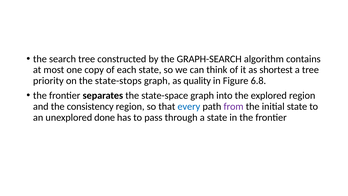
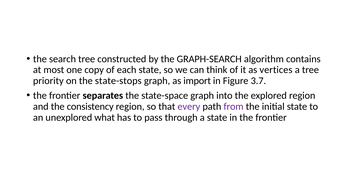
shortest: shortest -> vertices
quality: quality -> import
6.8: 6.8 -> 3.7
every colour: blue -> purple
done: done -> what
